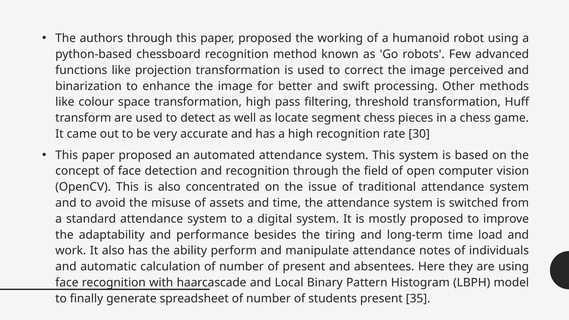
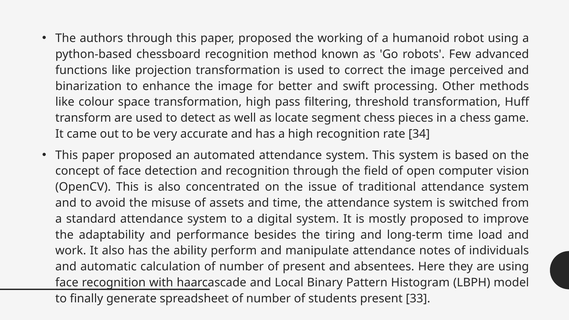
30: 30 -> 34
35: 35 -> 33
